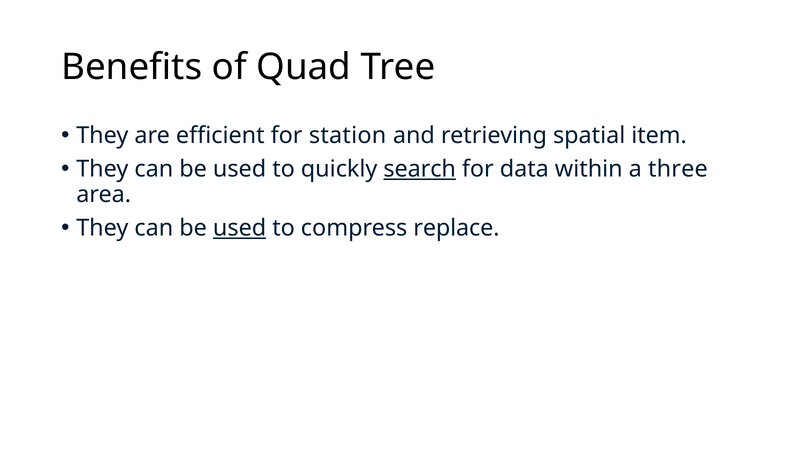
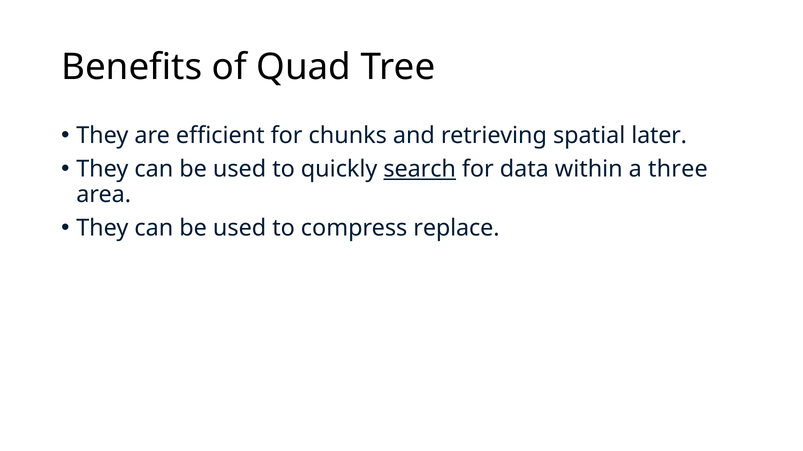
station: station -> chunks
item: item -> later
used at (240, 228) underline: present -> none
